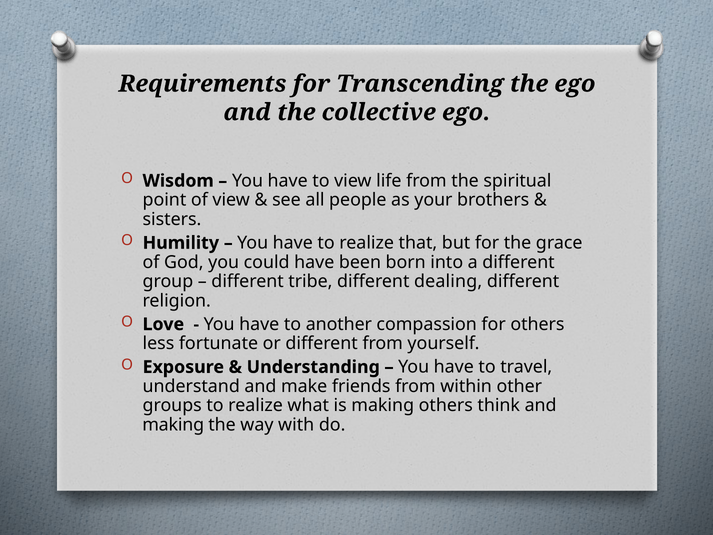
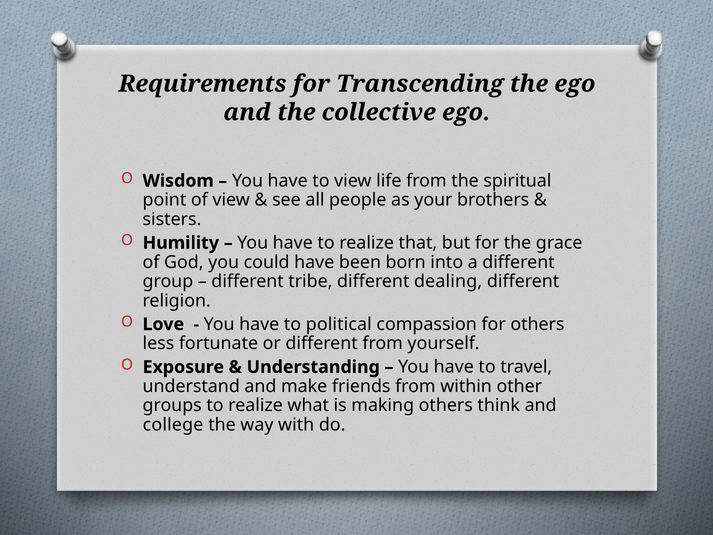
another: another -> political
making at (173, 425): making -> college
